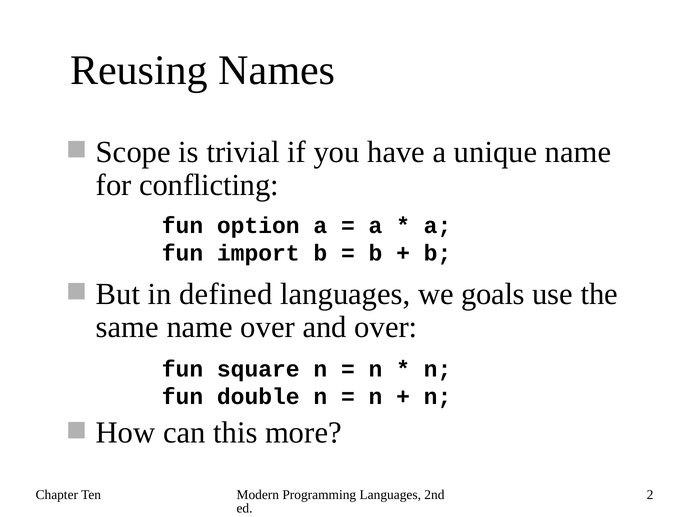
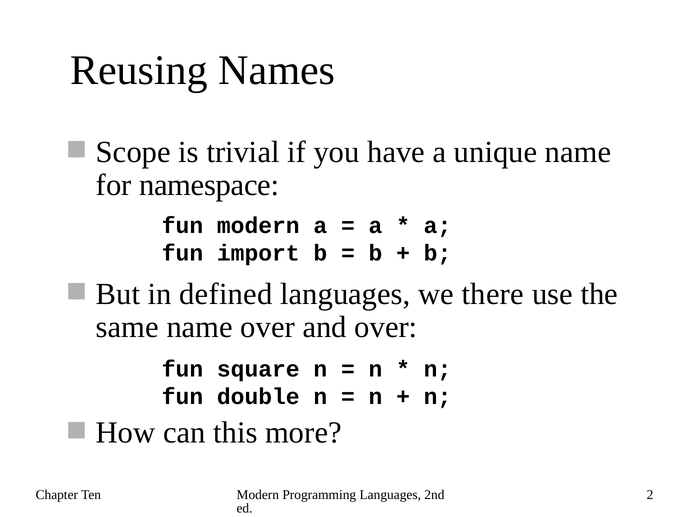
conflicting: conflicting -> namespace
fun option: option -> modern
goals: goals -> there
